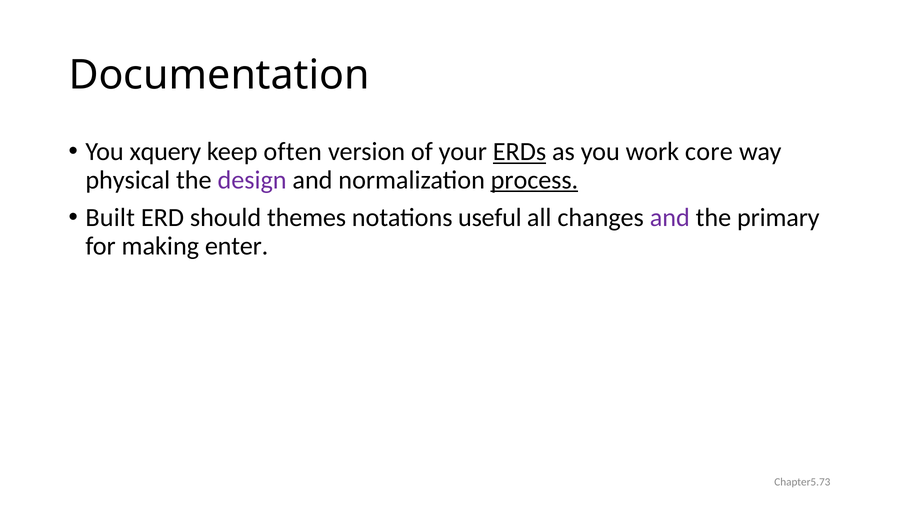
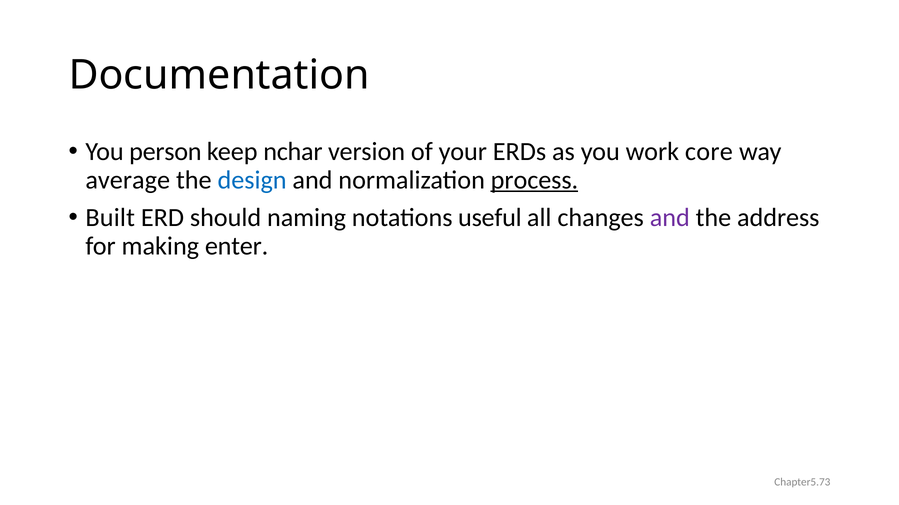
xquery: xquery -> person
often: often -> nchar
ERDs underline: present -> none
physical: physical -> average
design colour: purple -> blue
themes: themes -> naming
primary: primary -> address
